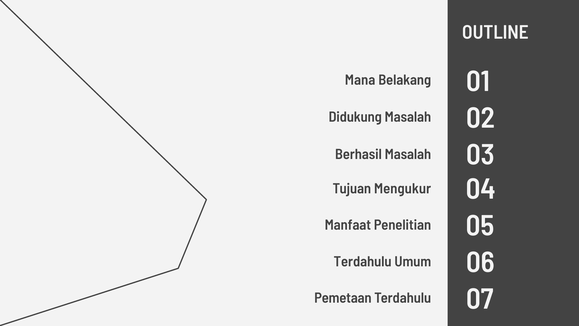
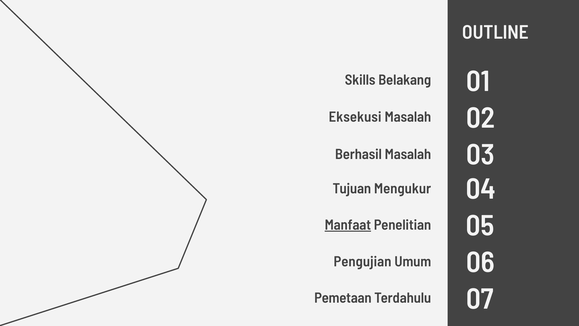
Mana: Mana -> Skills
Didukung: Didukung -> Eksekusi
Manfaat underline: none -> present
Terdahulu at (363, 262): Terdahulu -> Pengujian
